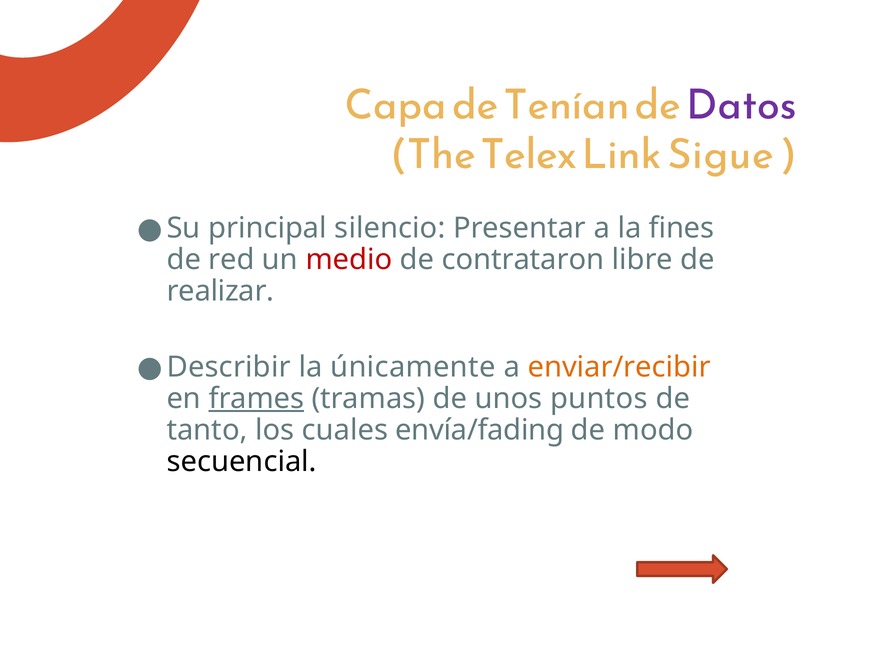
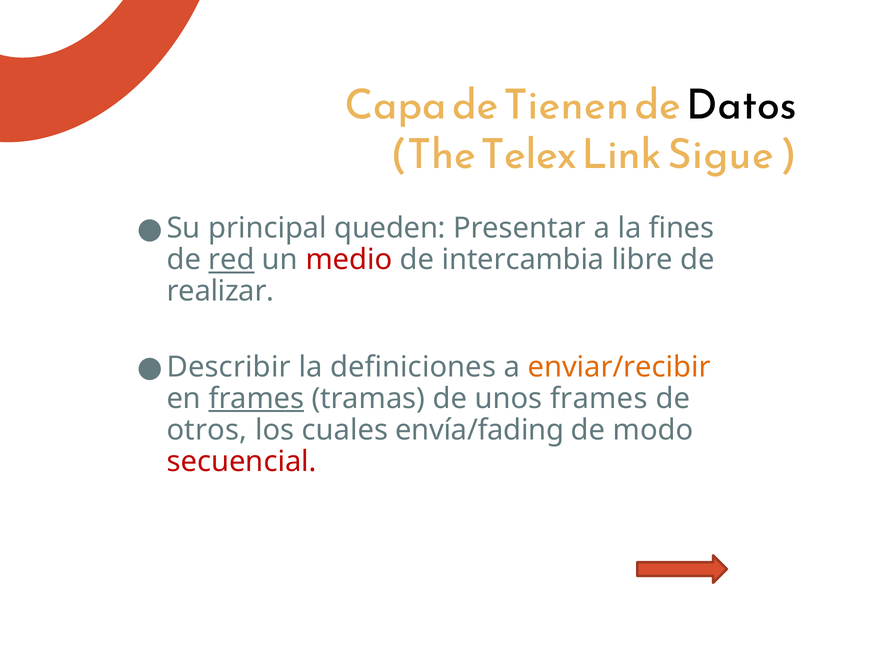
Tenían: Tenían -> Tienen
Datos colour: purple -> black
silencio: silencio -> queden
red underline: none -> present
contrataron: contrataron -> intercambia
únicamente: únicamente -> definiciones
unos puntos: puntos -> frames
tanto: tanto -> otros
secuencial colour: black -> red
